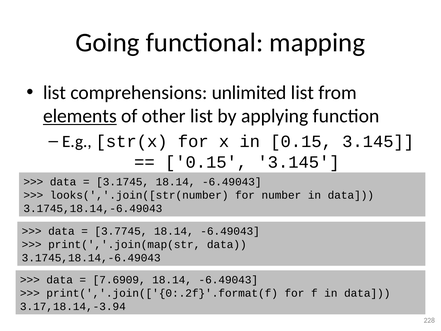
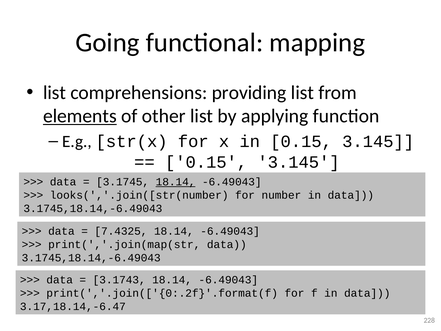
unlimited: unlimited -> providing
18.14 at (176, 182) underline: none -> present
3.7745: 3.7745 -> 7.4325
7.6909: 7.6909 -> 3.1743
3.17,18.14,-3.94: 3.17,18.14,-3.94 -> 3.17,18.14,-6.47
